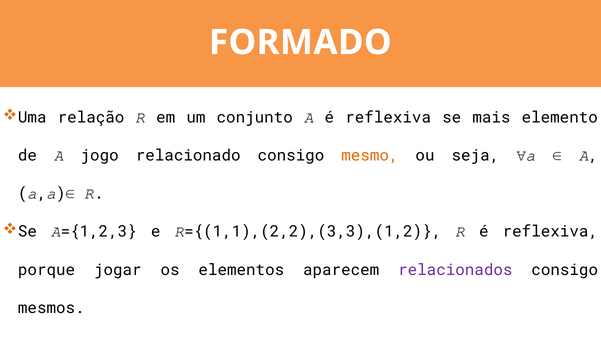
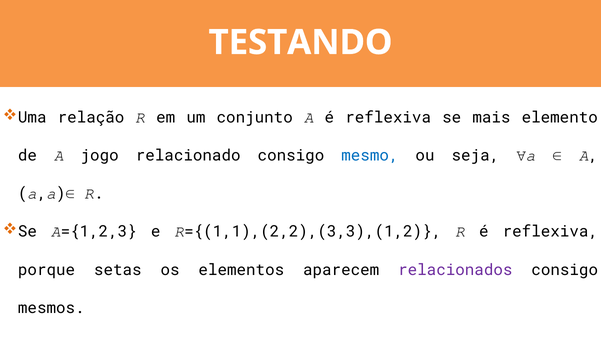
FORMADO: FORMADO -> TESTANDO
mesmo colour: orange -> blue
jogar: jogar -> setas
